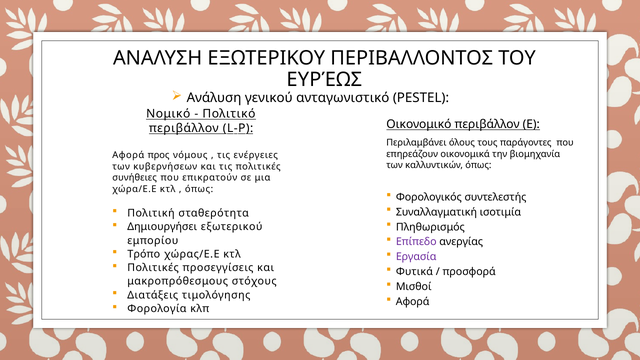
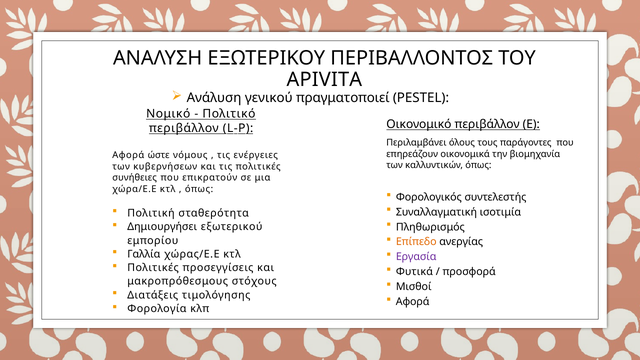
ΕΥΡΈΩΣ: ΕΥΡΈΩΣ -> APIVITA
ανταγωνιστικό: ανταγωνιστικό -> πραγματοποιεί
προς: προς -> ώστε
Επίπεδο colour: purple -> orange
Τρόπο: Τρόπο -> Γαλλία
